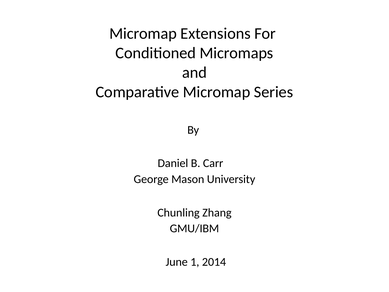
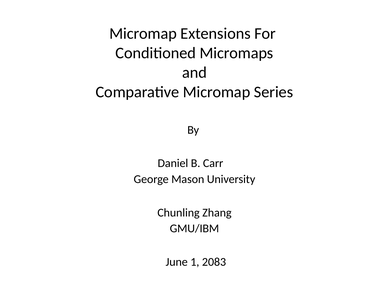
2014: 2014 -> 2083
